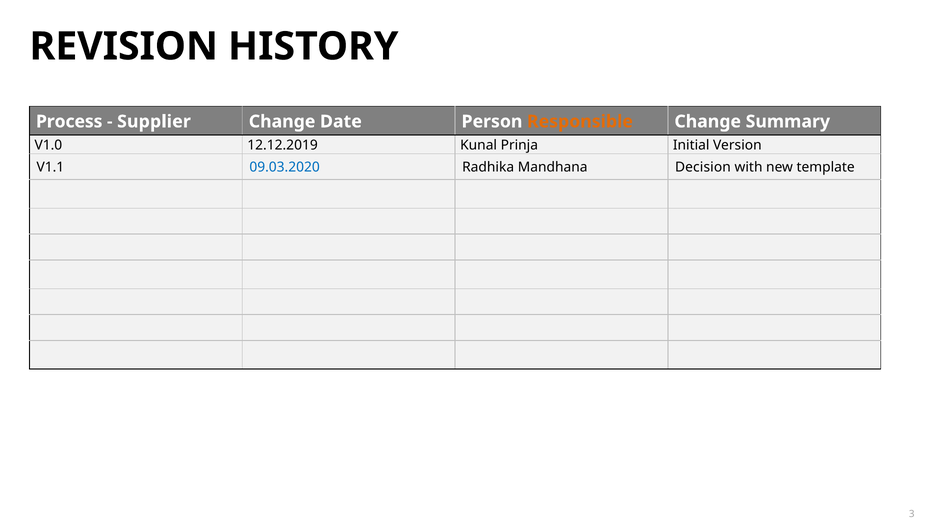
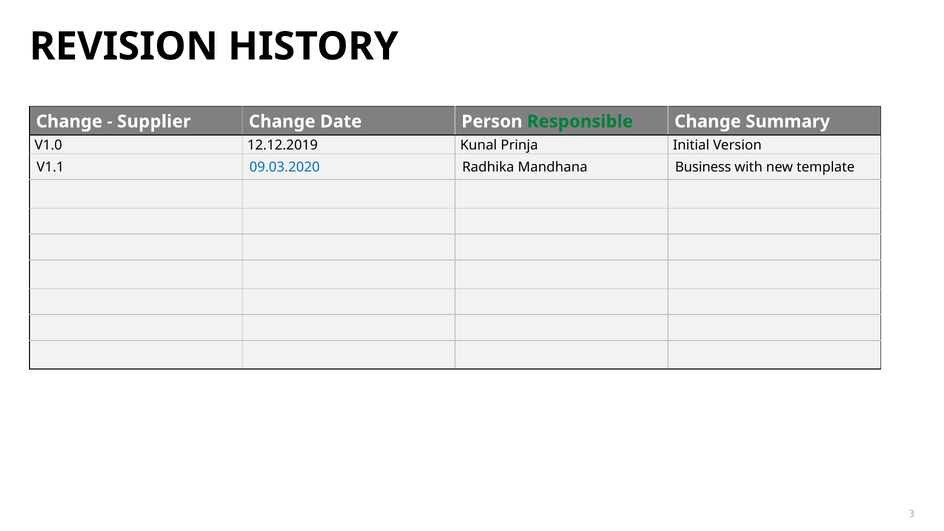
Process at (69, 122): Process -> Change
Responsible colour: orange -> green
Decision: Decision -> Business
